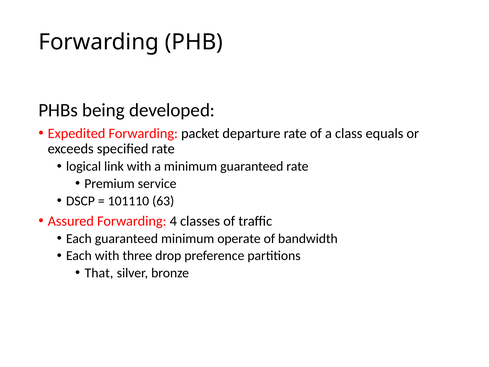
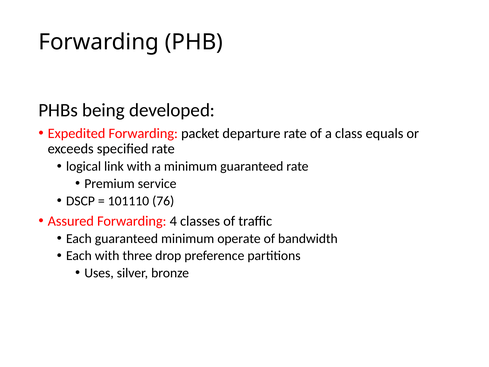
63: 63 -> 76
That: That -> Uses
